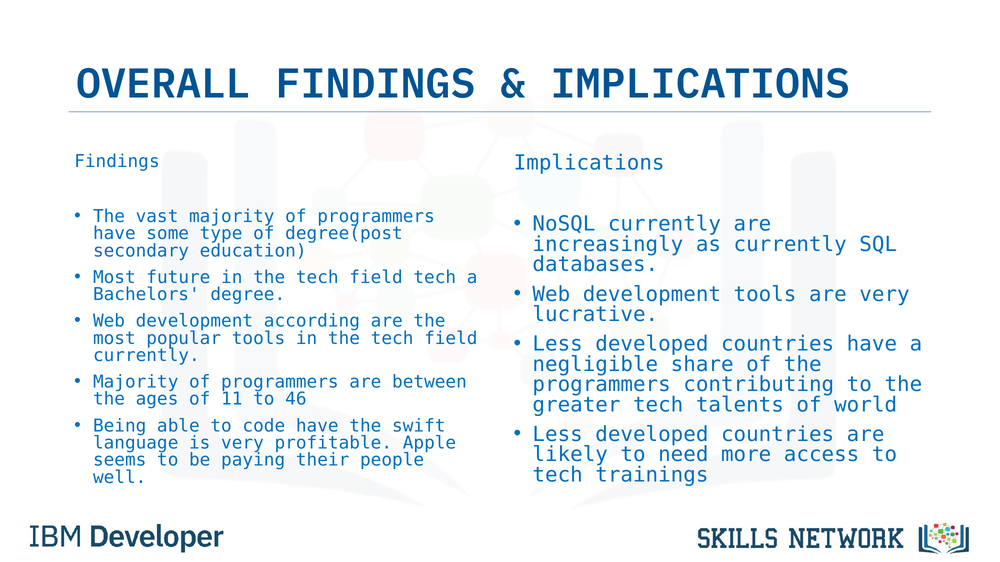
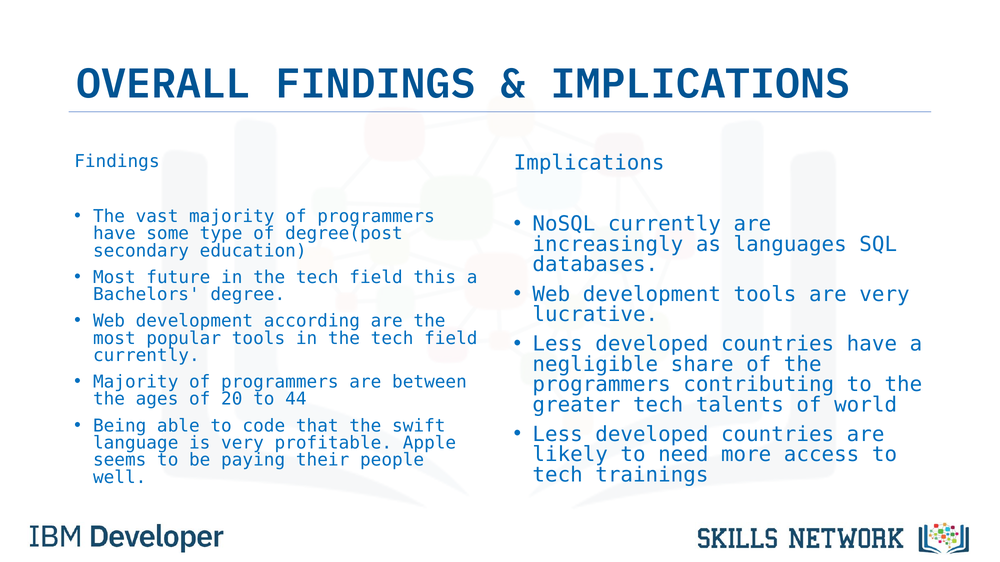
as currently: currently -> languages
field tech: tech -> this
11: 11 -> 20
46: 46 -> 44
code have: have -> that
